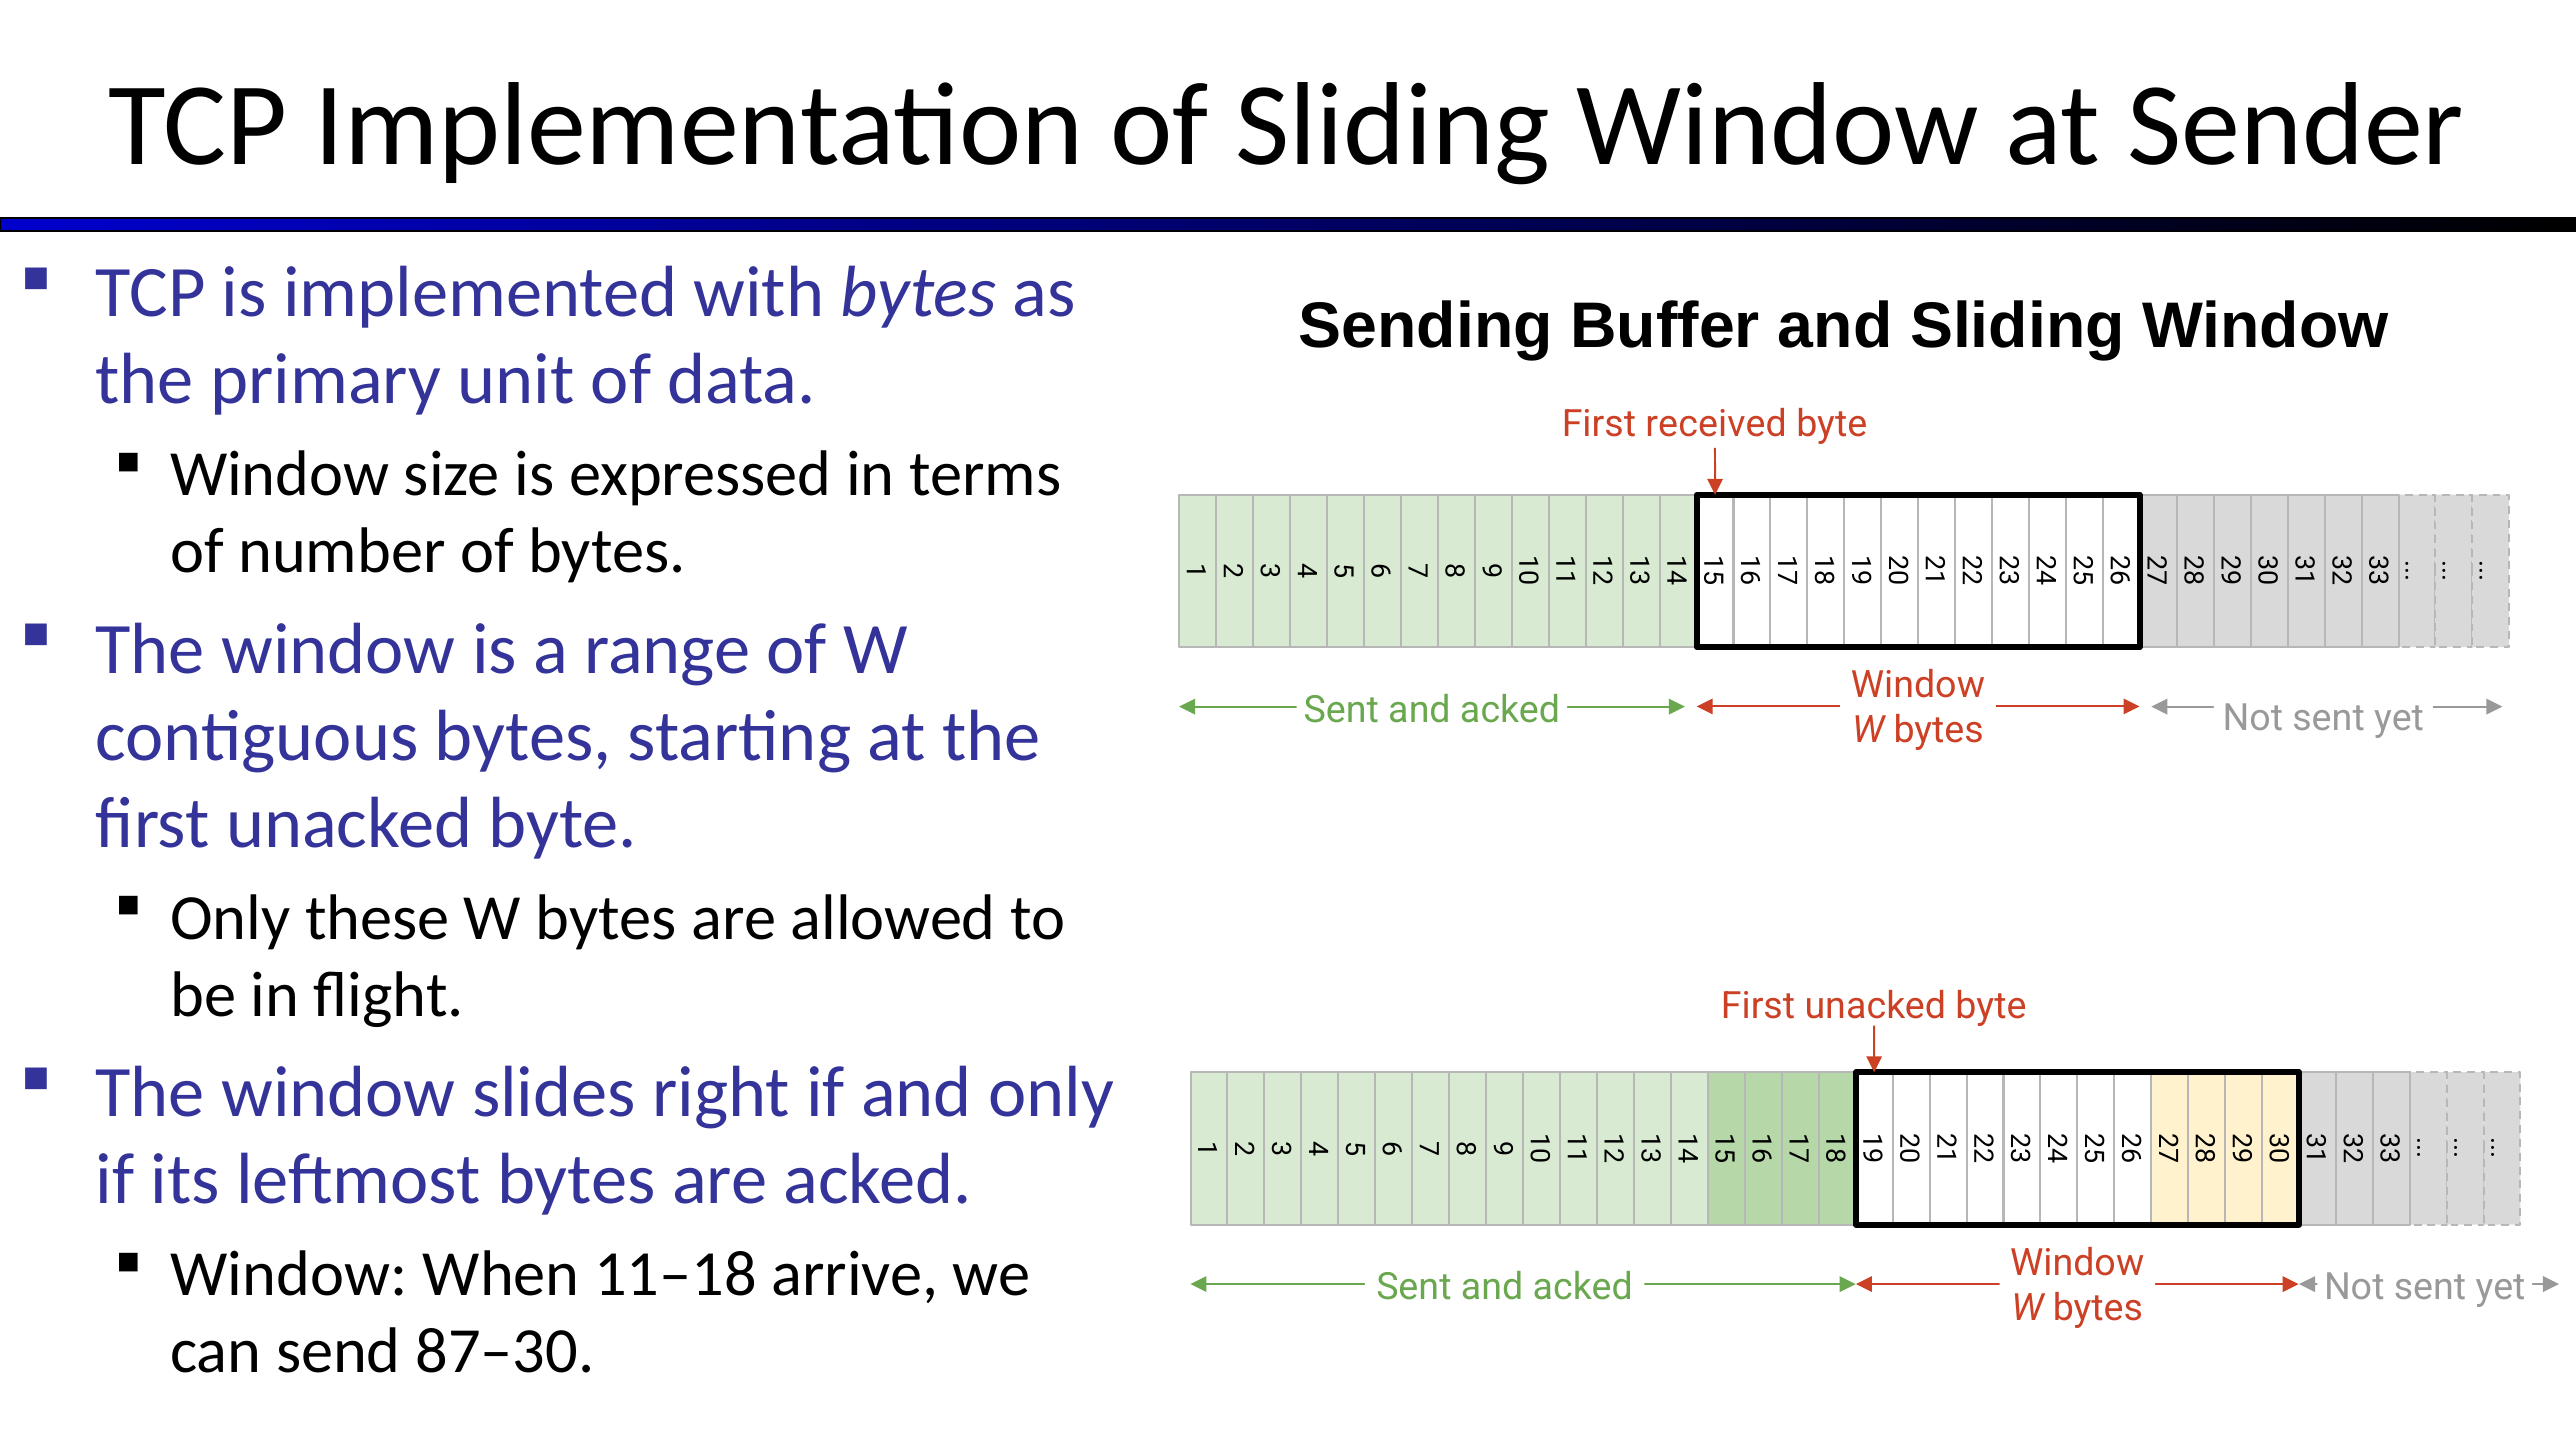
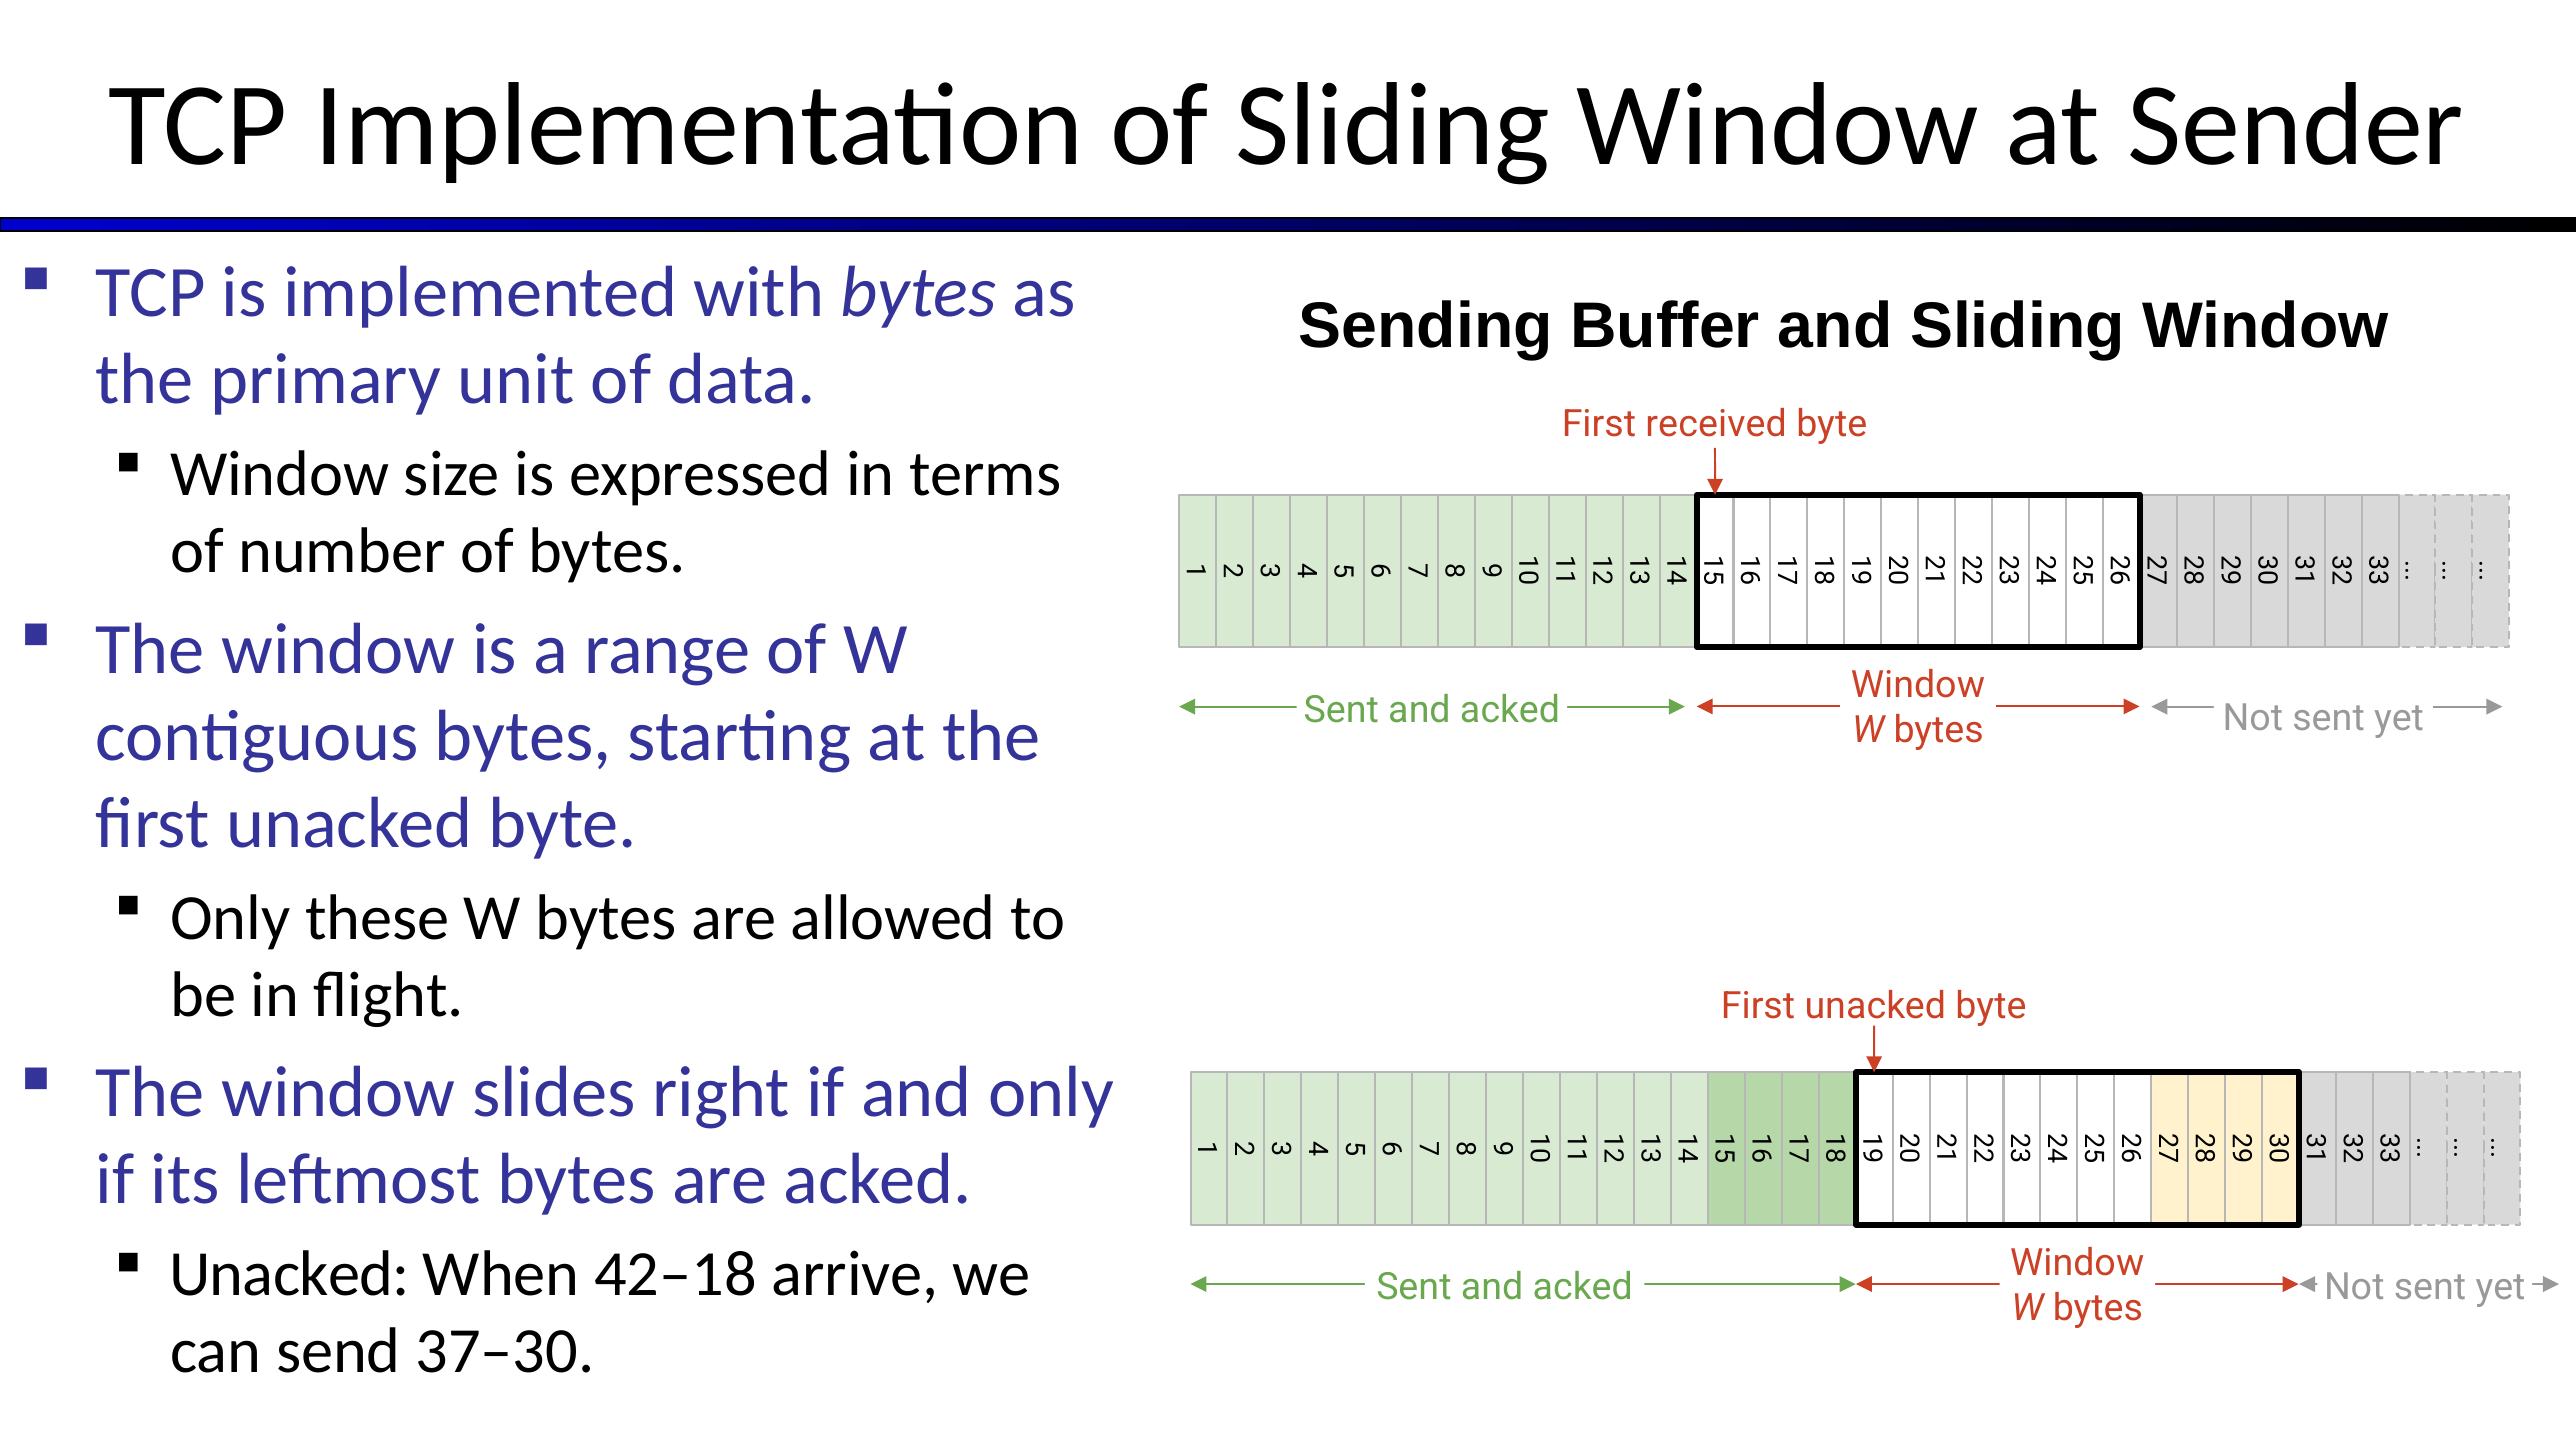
Window at (289, 1274): Window -> Unacked
11–18: 11–18 -> 42–18
87–30: 87–30 -> 37–30
